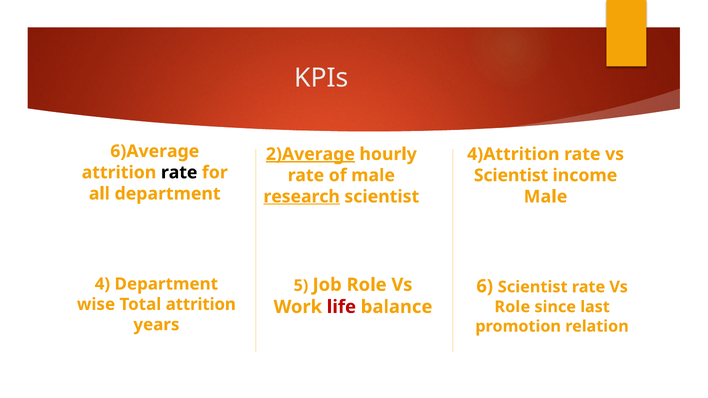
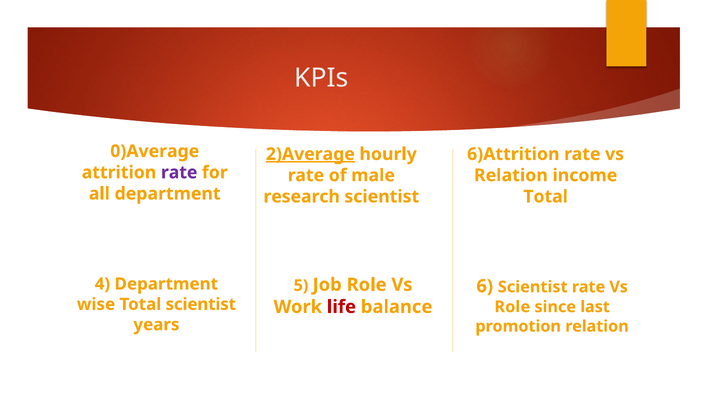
6)Average: 6)Average -> 0)Average
4)Attrition: 4)Attrition -> 6)Attrition
rate at (179, 173) colour: black -> purple
Scientist at (511, 175): Scientist -> Relation
research underline: present -> none
Male at (545, 197): Male -> Total
Total attrition: attrition -> scientist
